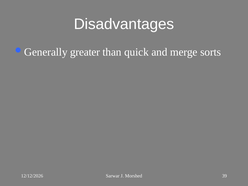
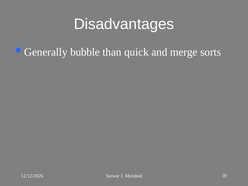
greater: greater -> bubble
